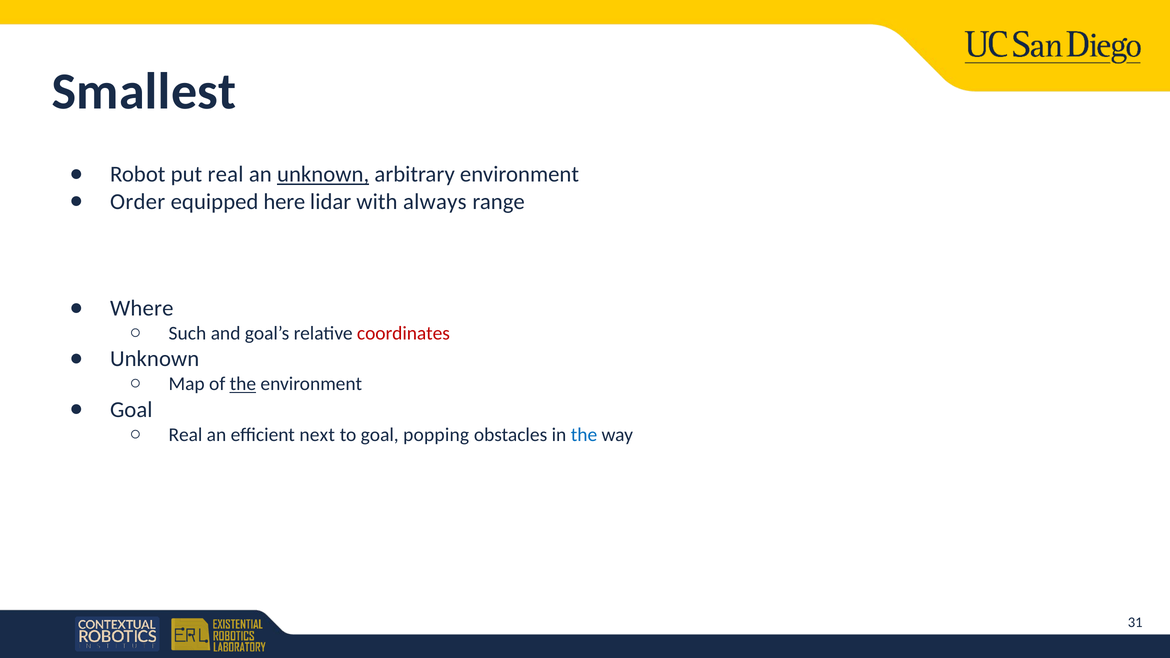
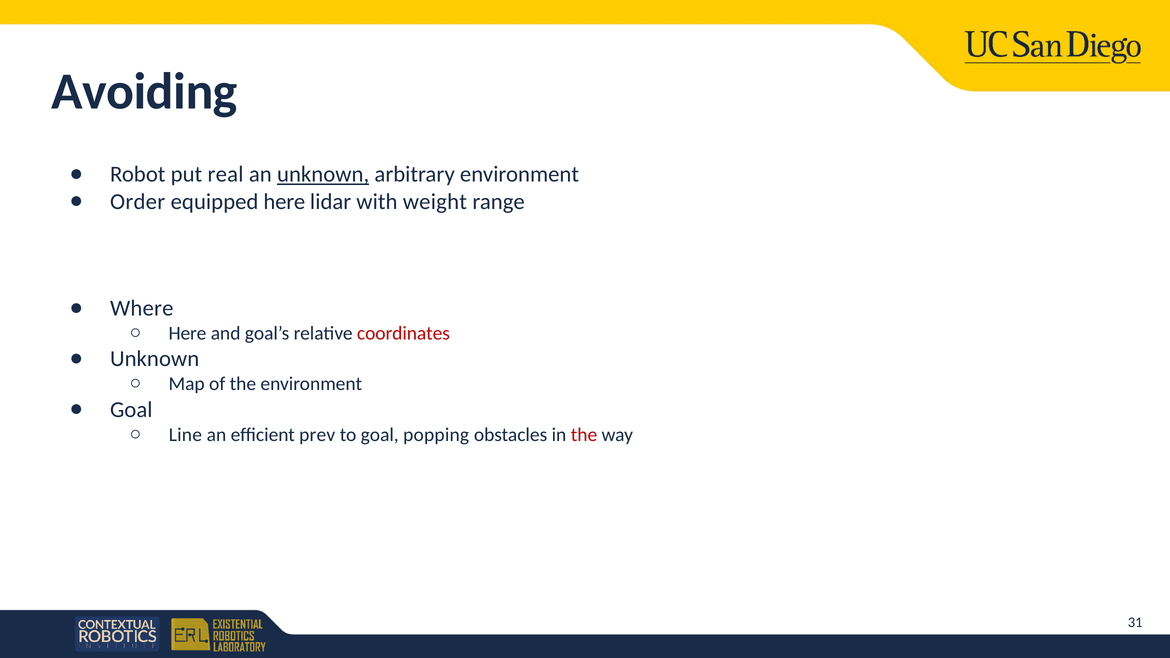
Smallest: Smallest -> Avoiding
always: always -> weight
Such at (187, 333): Such -> Here
the at (243, 384) underline: present -> none
Real at (186, 435): Real -> Line
next: next -> prev
the at (584, 435) colour: blue -> red
